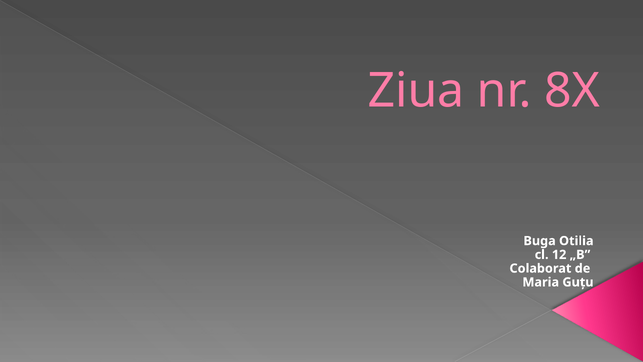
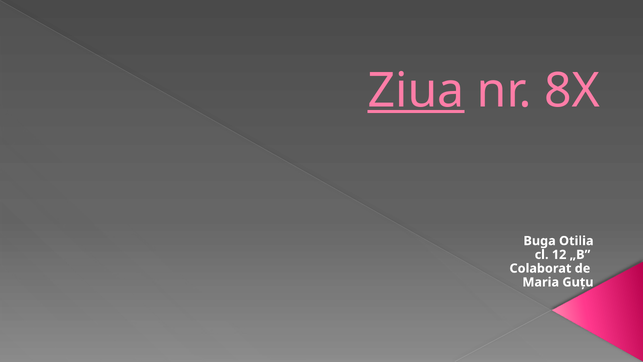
Ziua underline: none -> present
